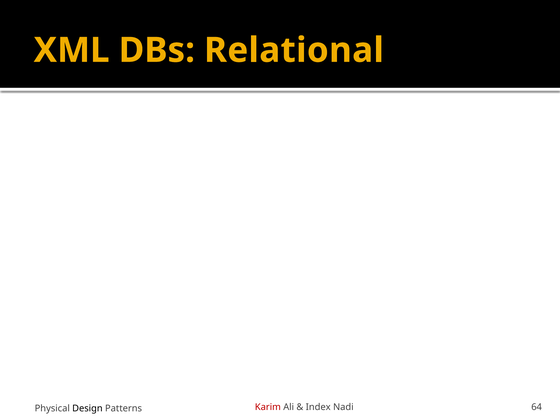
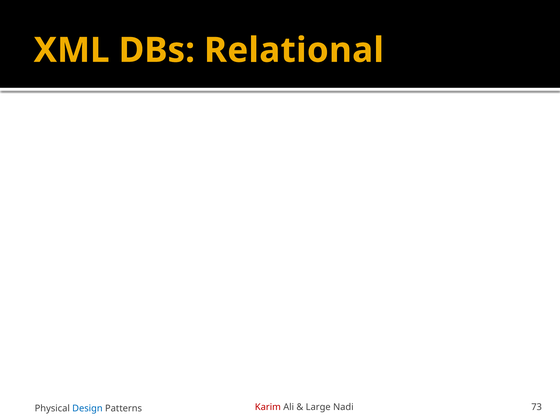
Index: Index -> Large
64: 64 -> 73
Design colour: black -> blue
